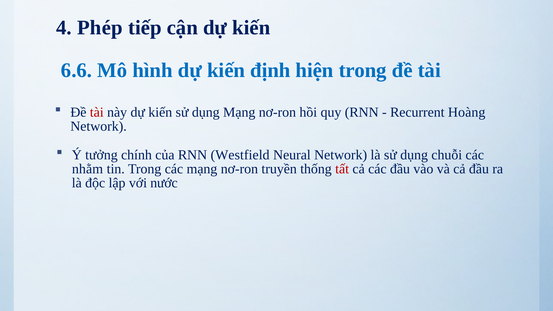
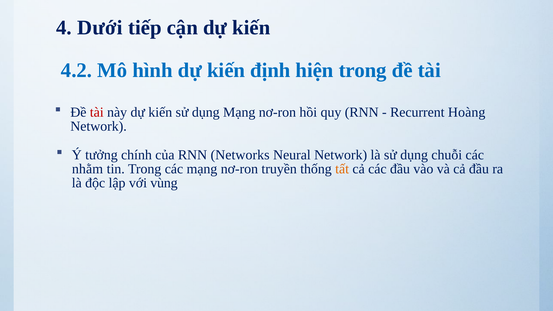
Phép: Phép -> Dưới
6.6: 6.6 -> 4.2
Westfield: Westfield -> Networks
tất colour: red -> orange
nước: nước -> vùng
